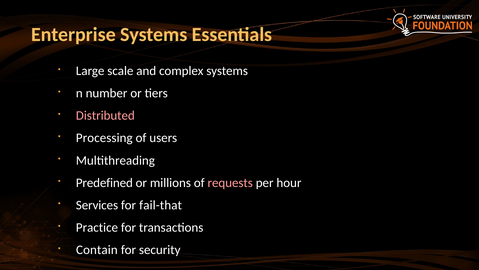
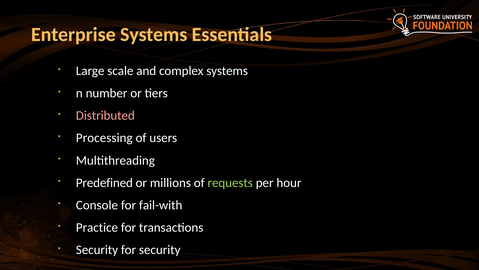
requests colour: pink -> light green
Services: Services -> Console
fail-that: fail-that -> fail-with
Contain at (97, 249): Contain -> Security
